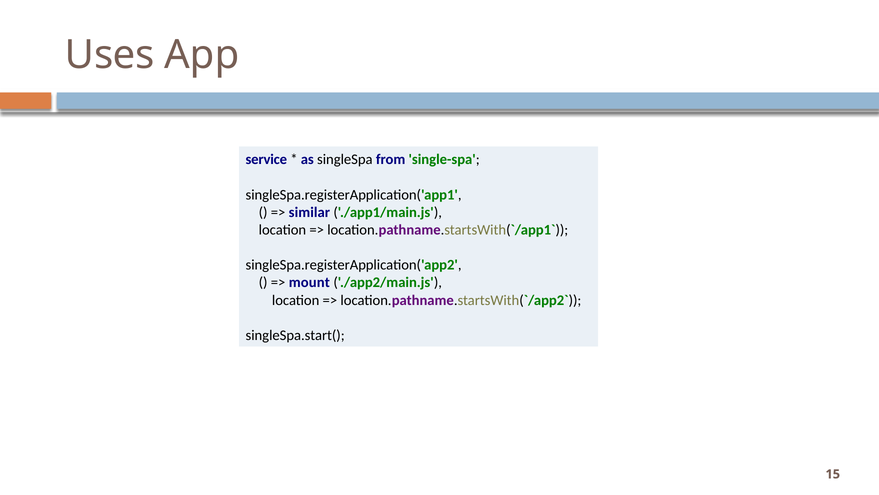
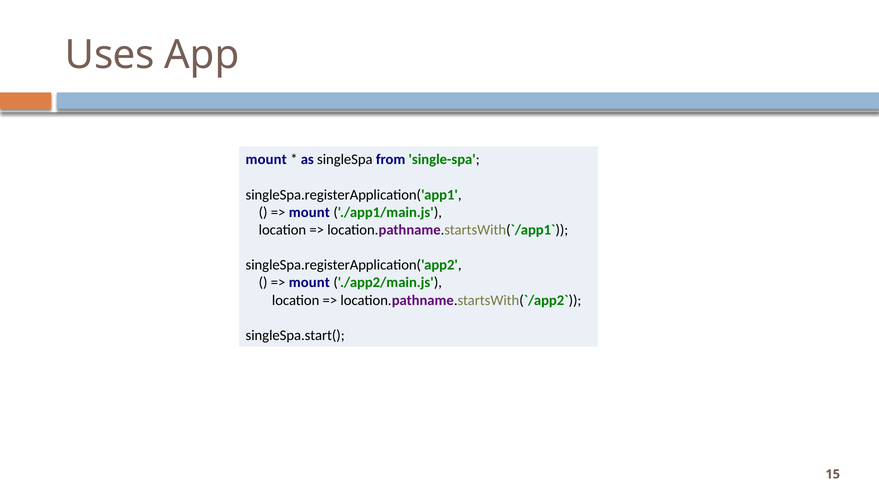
service at (266, 159): service -> mount
similar at (309, 212): similar -> mount
